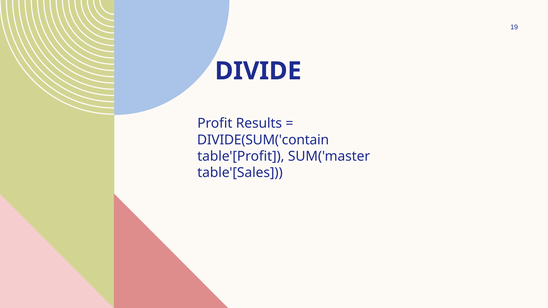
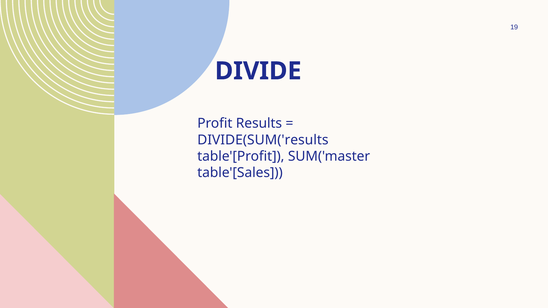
DIVIDE(SUM('contain: DIVIDE(SUM('contain -> DIVIDE(SUM('results
